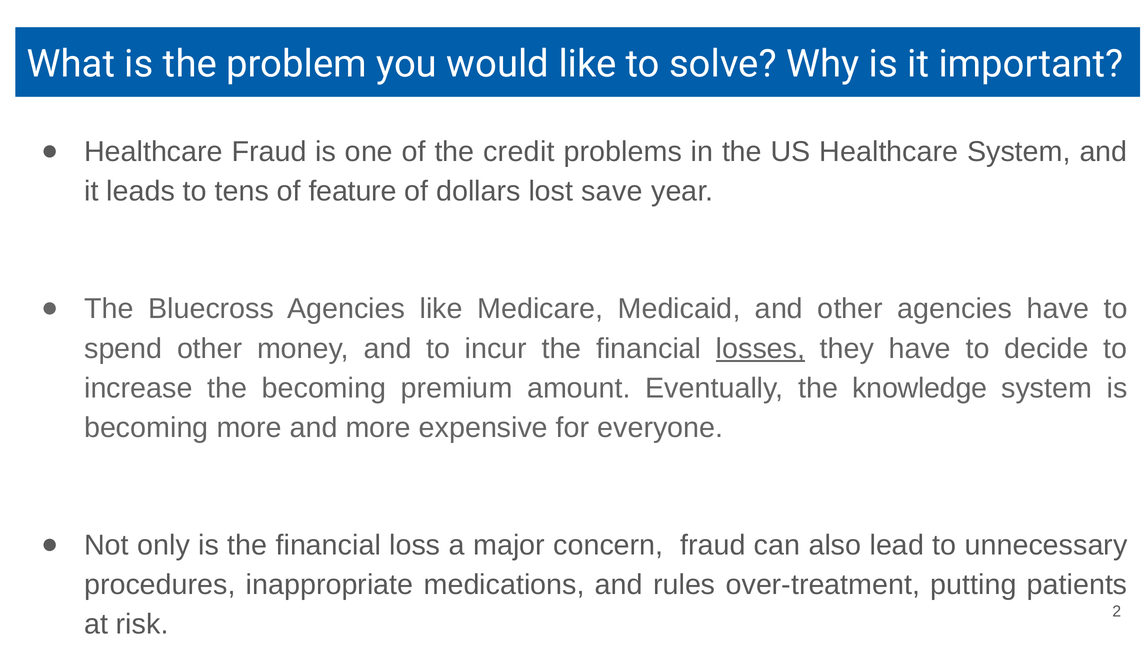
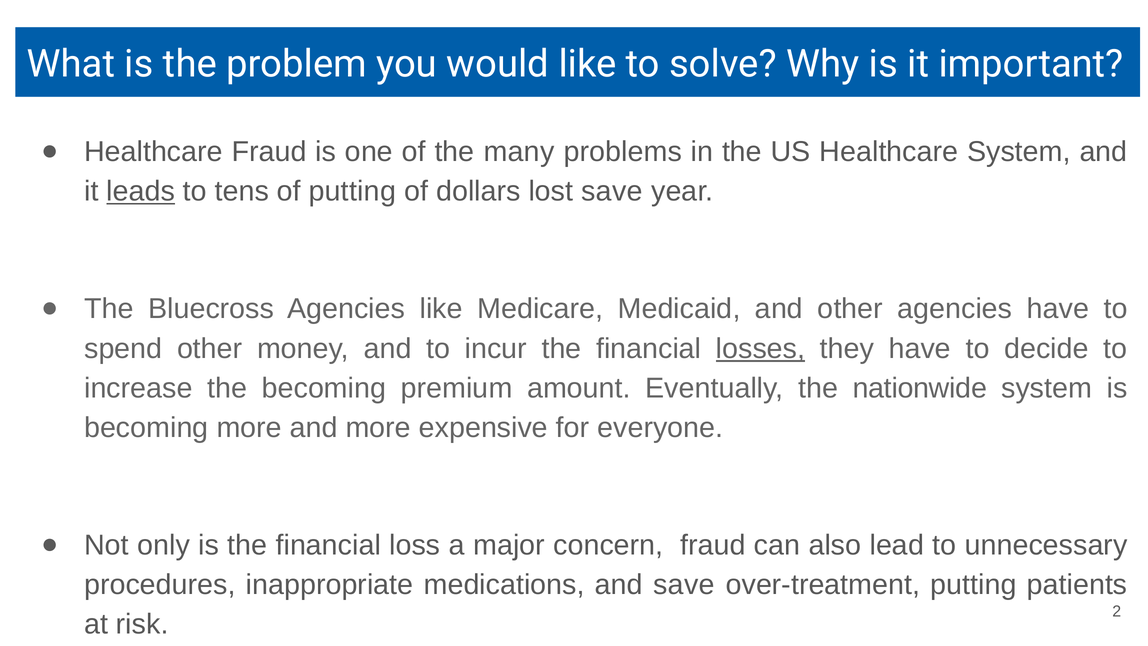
credit: credit -> many
leads underline: none -> present
of feature: feature -> putting
knowledge: knowledge -> nationwide
and rules: rules -> save
